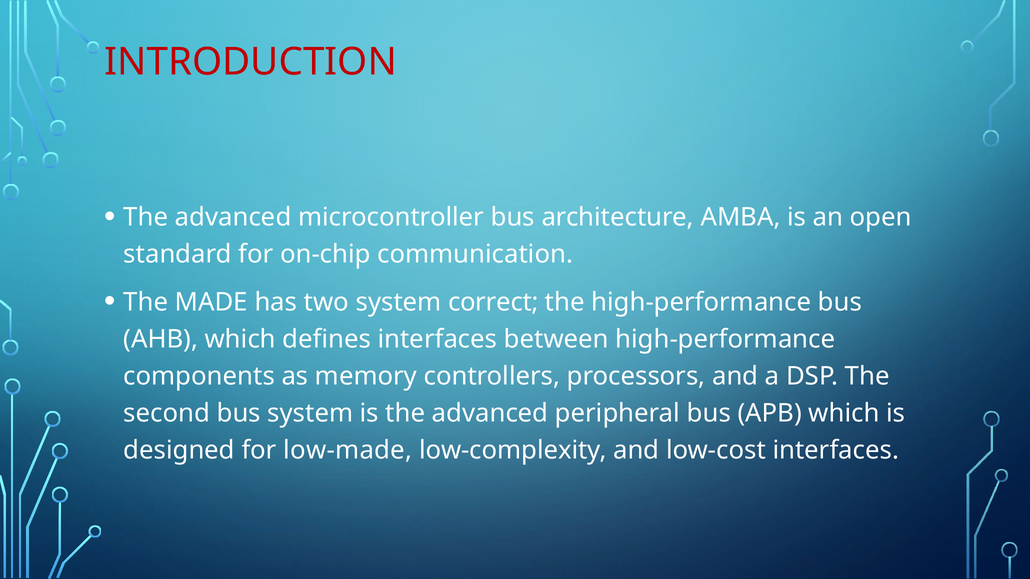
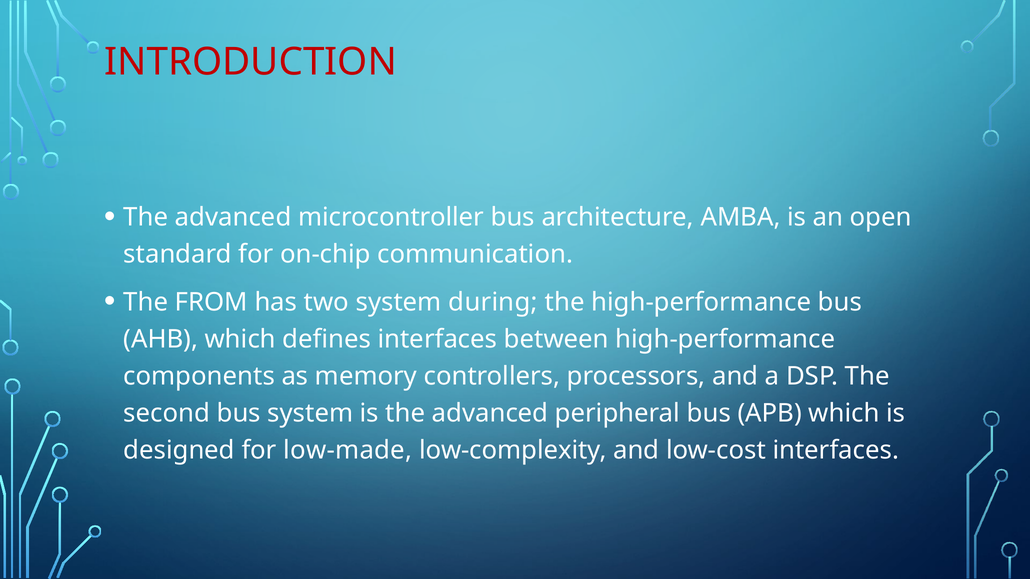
MADE: MADE -> FROM
correct: correct -> during
